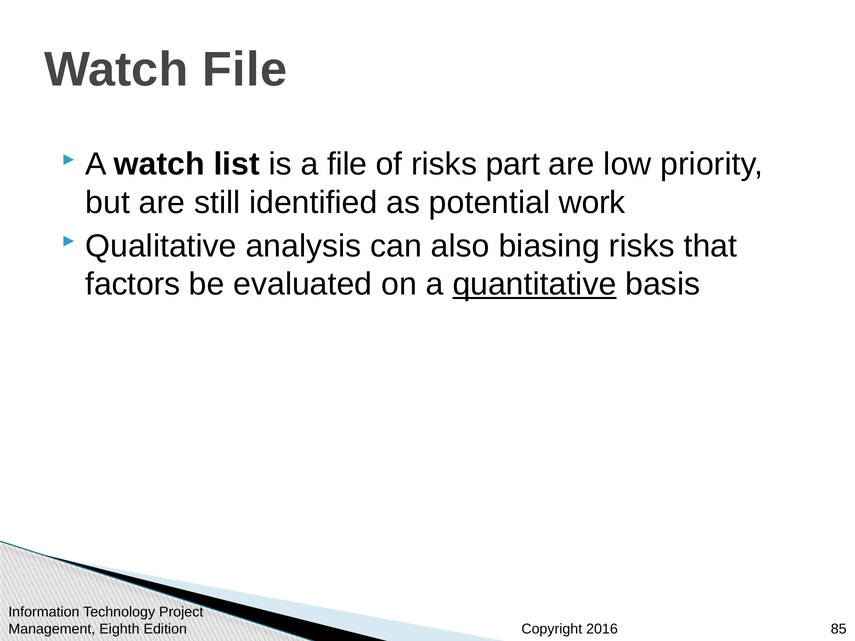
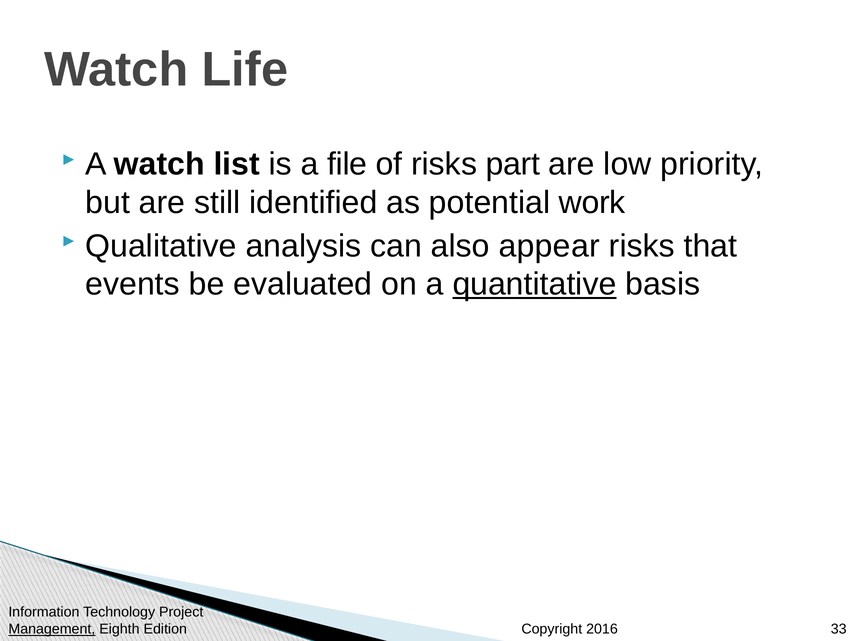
Watch File: File -> Life
biasing: biasing -> appear
factors: factors -> events
Management underline: none -> present
85: 85 -> 33
